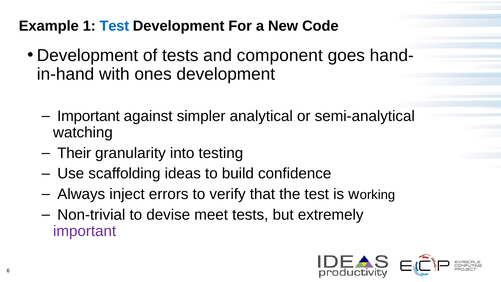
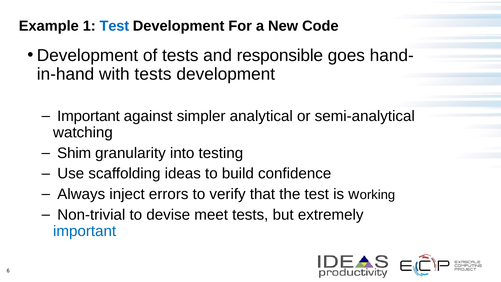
component: component -> responsible
with ones: ones -> tests
Their: Their -> Shim
important at (85, 231) colour: purple -> blue
